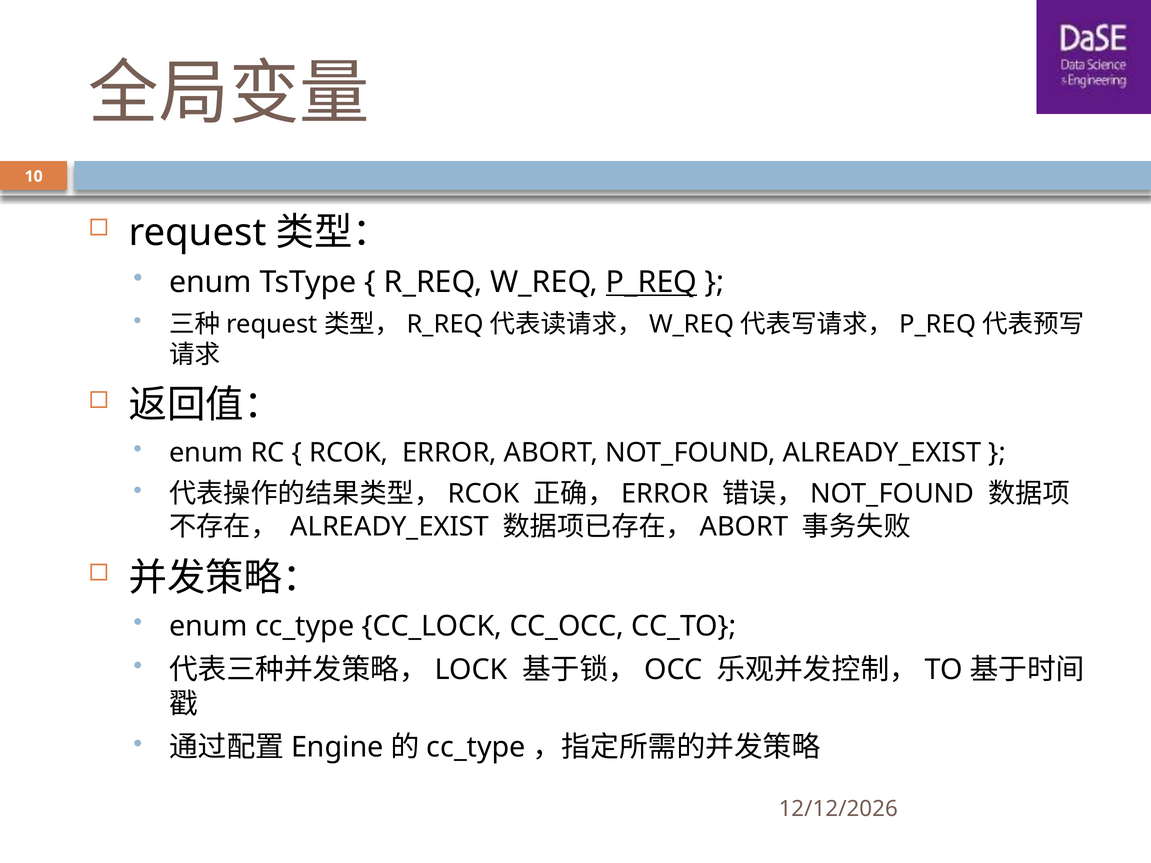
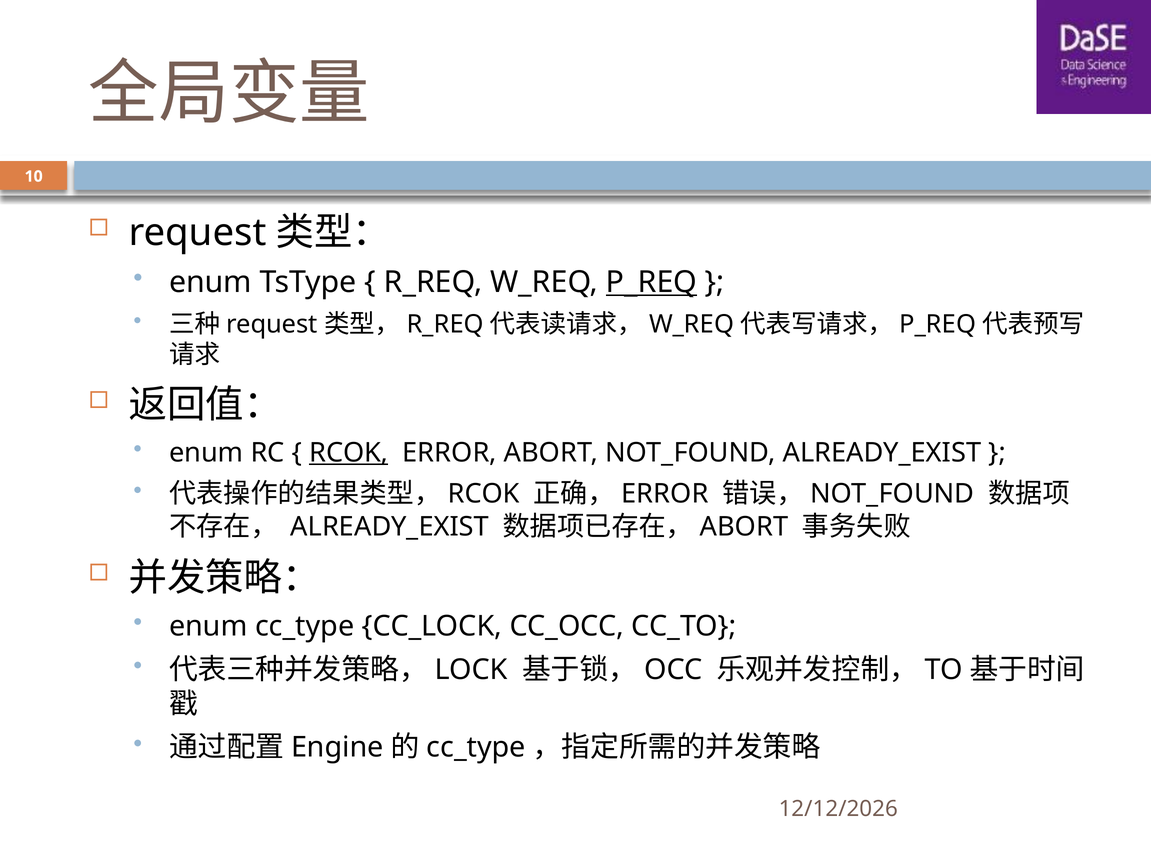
RCOK underline: none -> present
